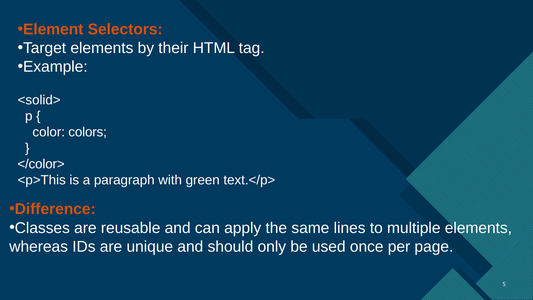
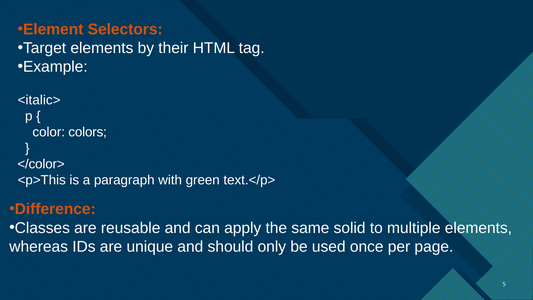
<solid>: <solid> -> <italic>
lines: lines -> solid
